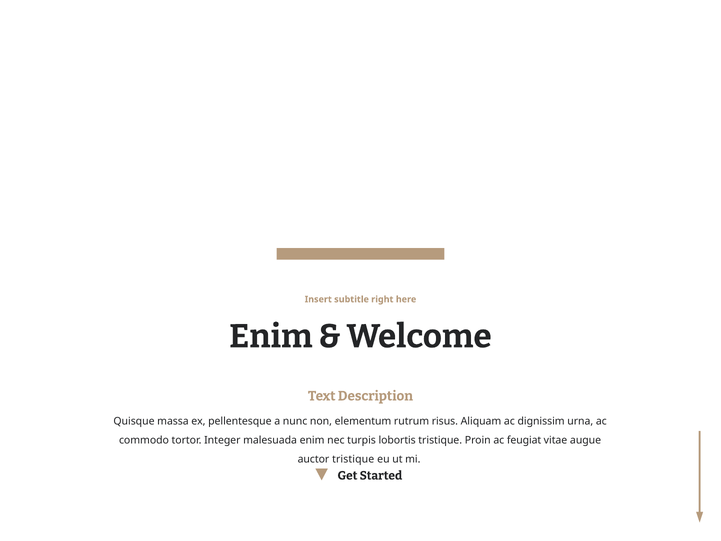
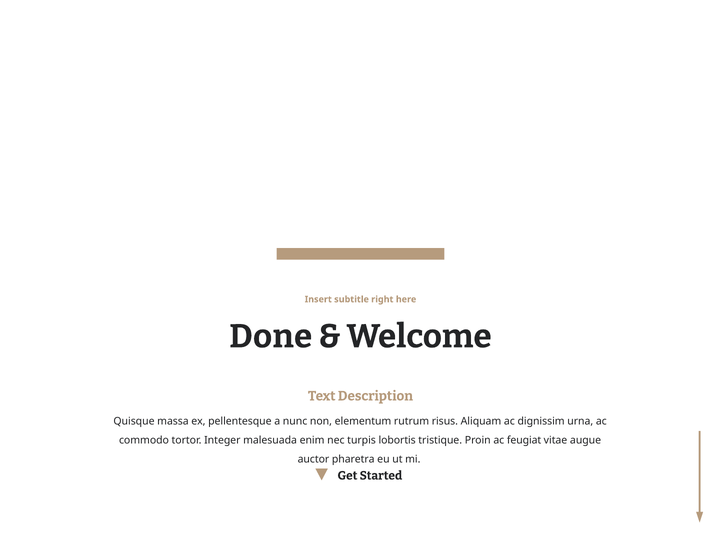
Enim at (271, 336): Enim -> Done
auctor tristique: tristique -> pharetra
